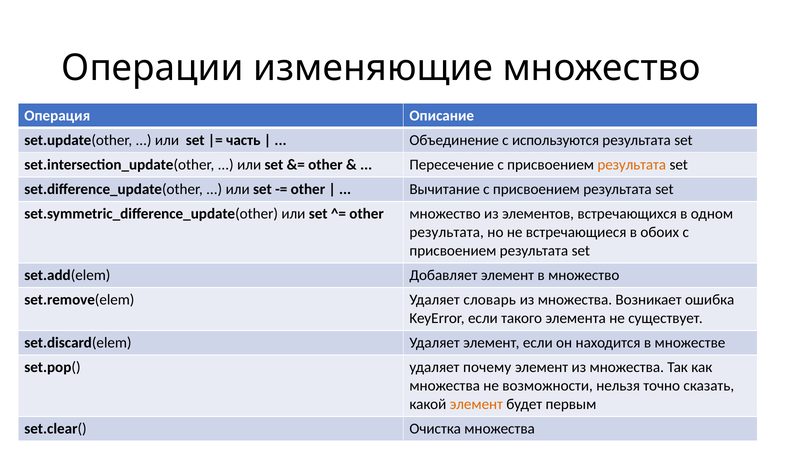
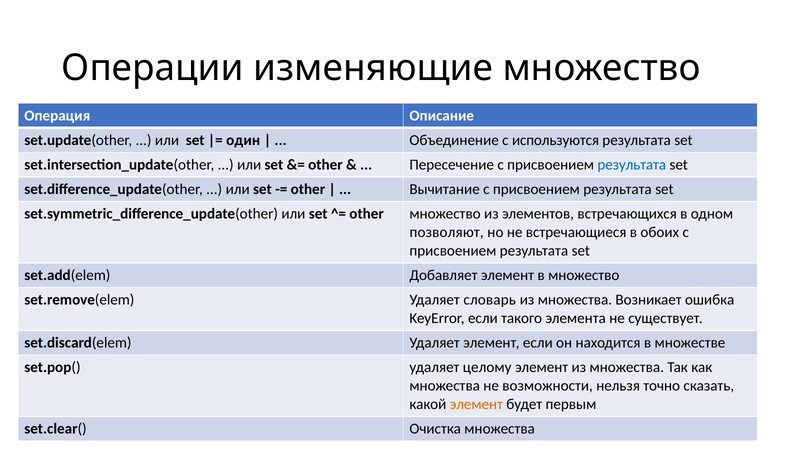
часть: часть -> один
результата at (632, 165) colour: orange -> blue
результата at (447, 232): результата -> позволяют
почему: почему -> целому
